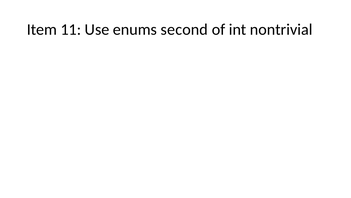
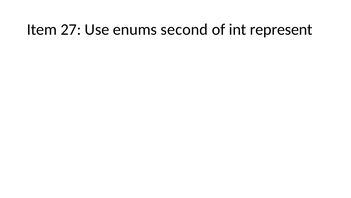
11: 11 -> 27
nontrivial: nontrivial -> represent
